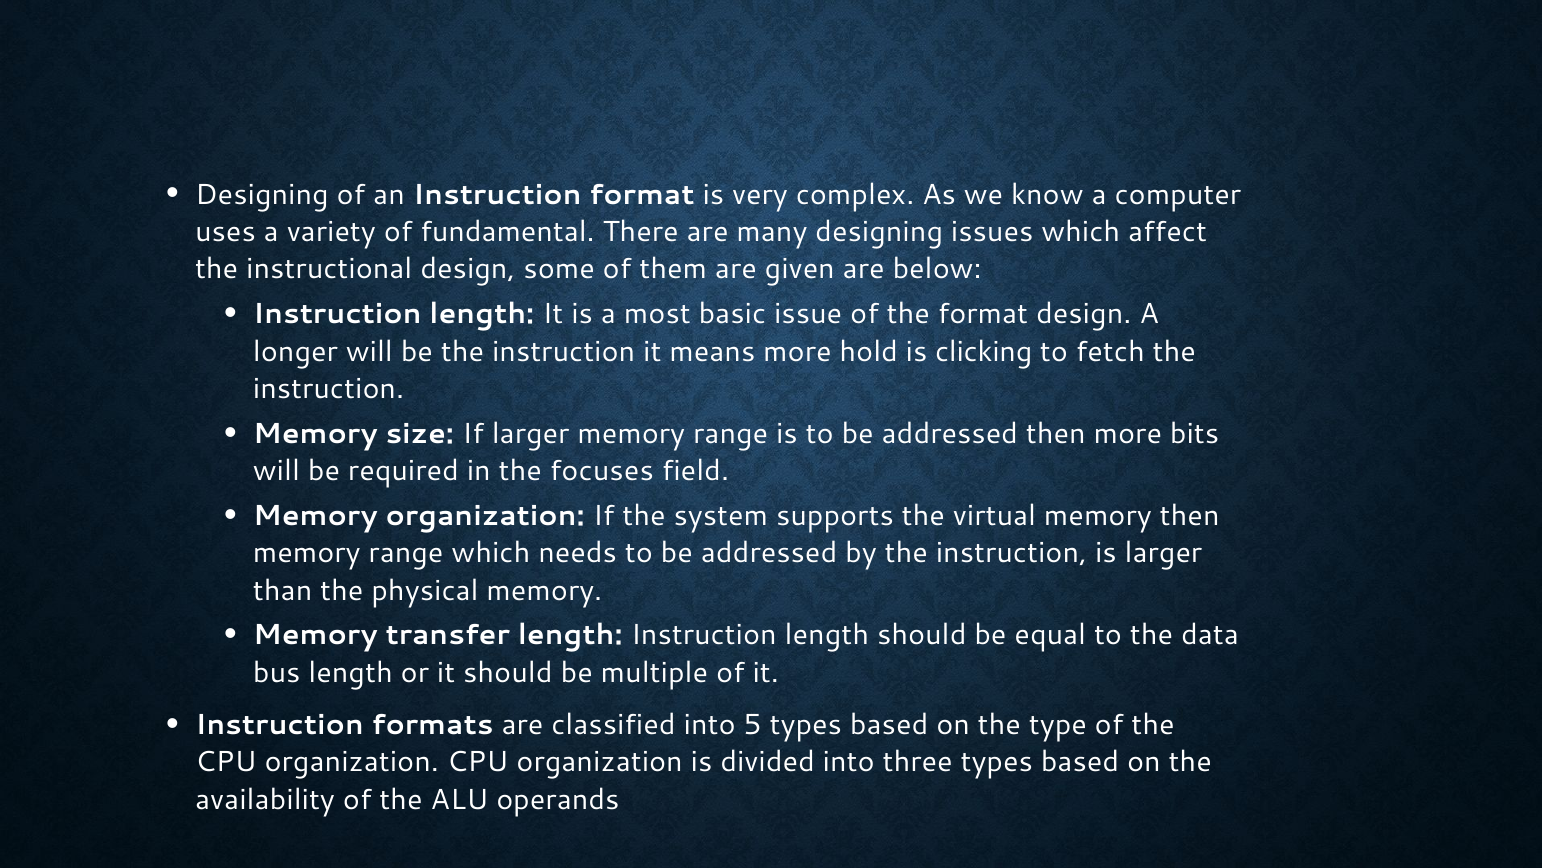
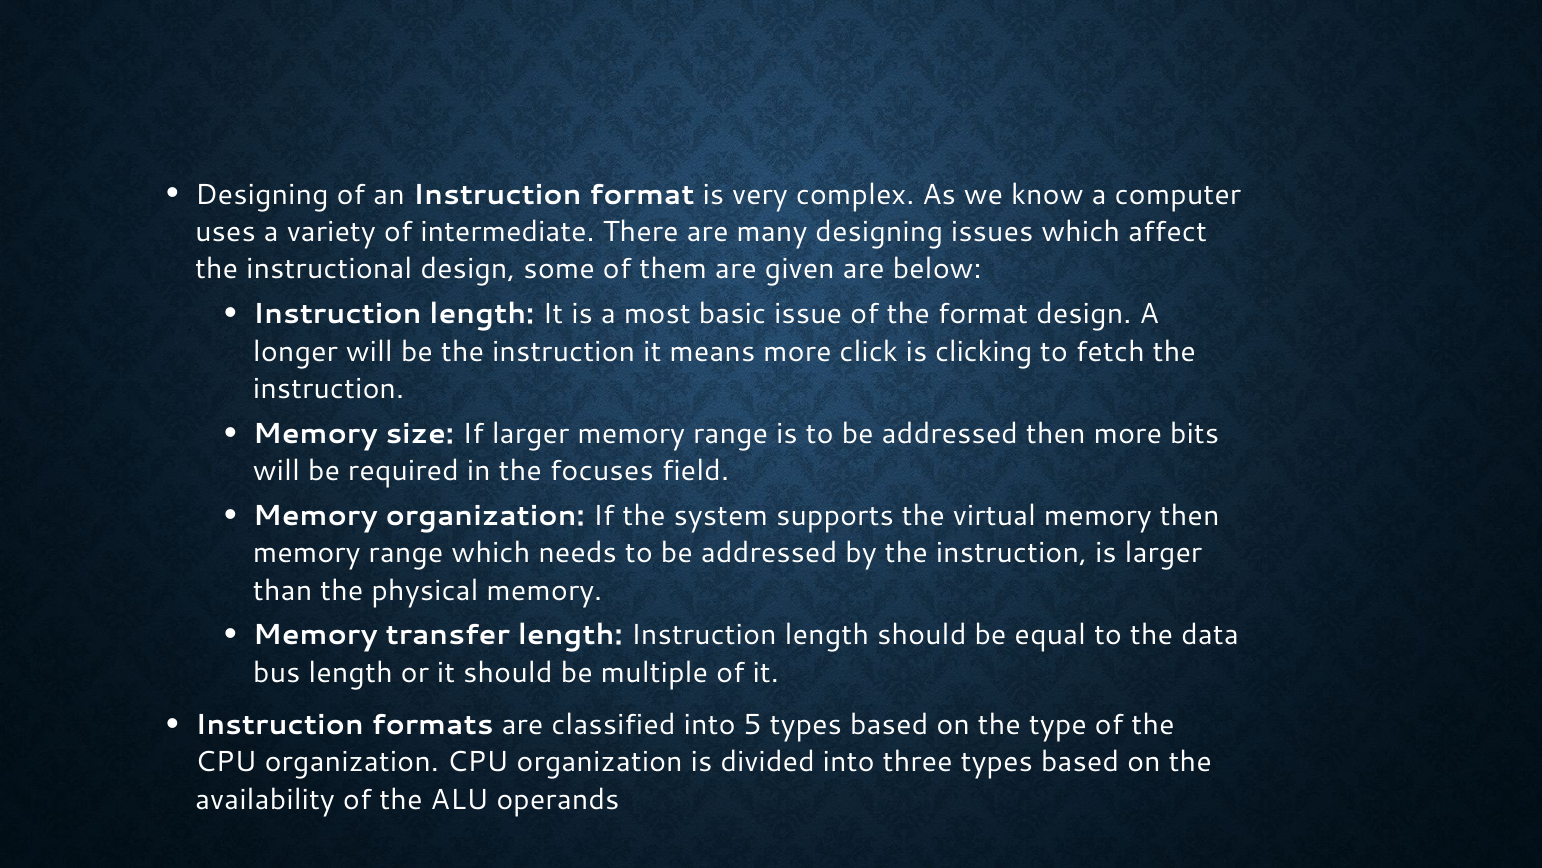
fundamental: fundamental -> intermediate
hold: hold -> click
